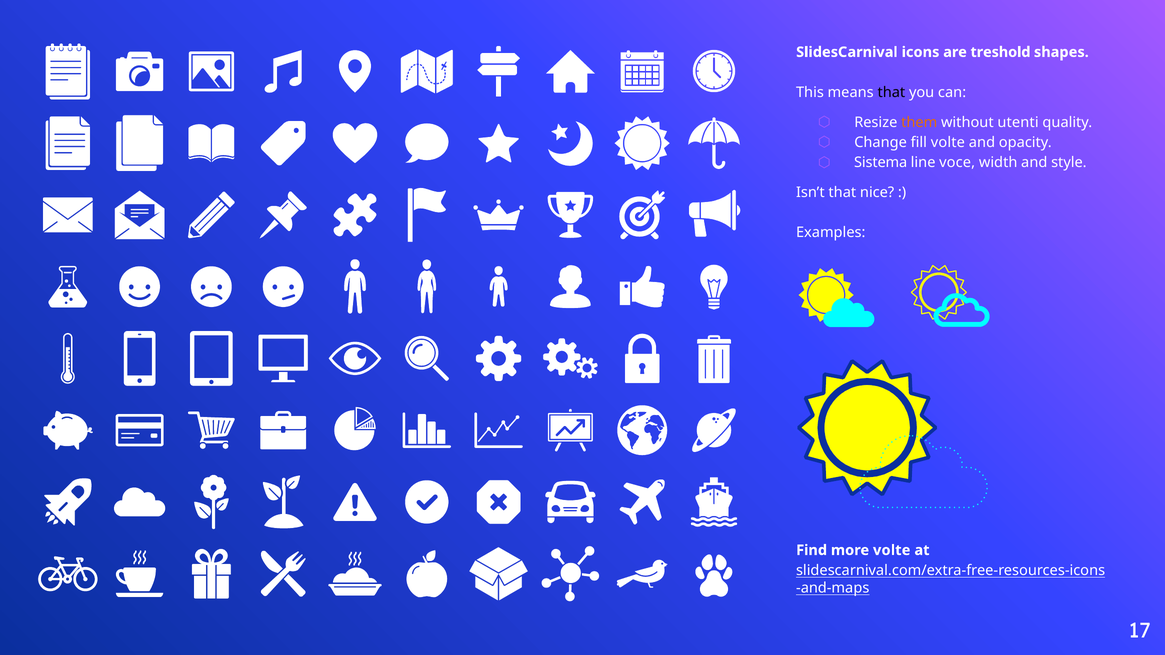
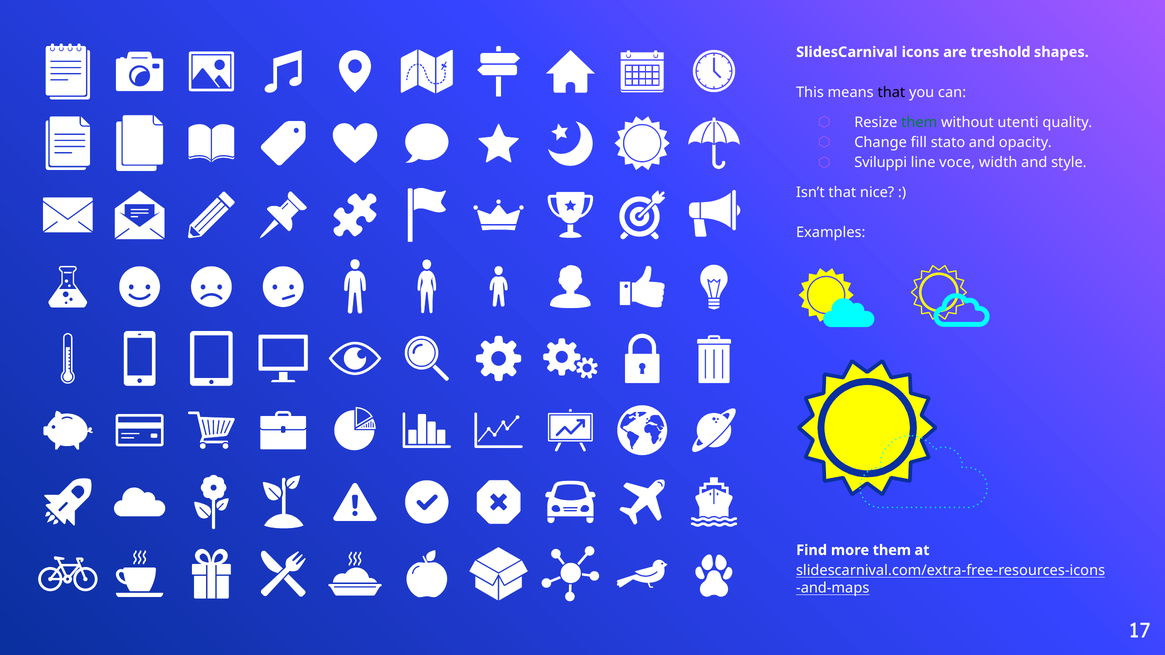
them at (919, 122) colour: orange -> green
fill volte: volte -> stato
Sistema: Sistema -> Sviluppi
more volte: volte -> them
